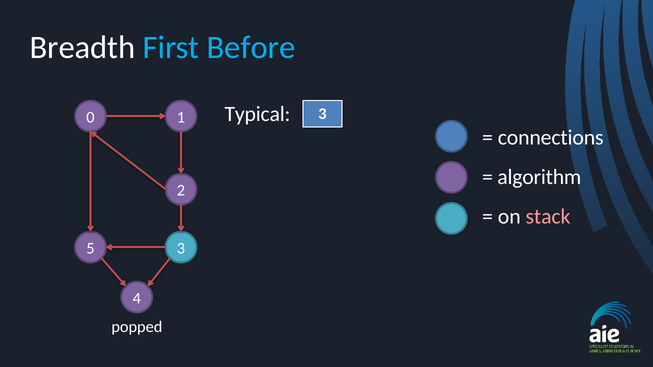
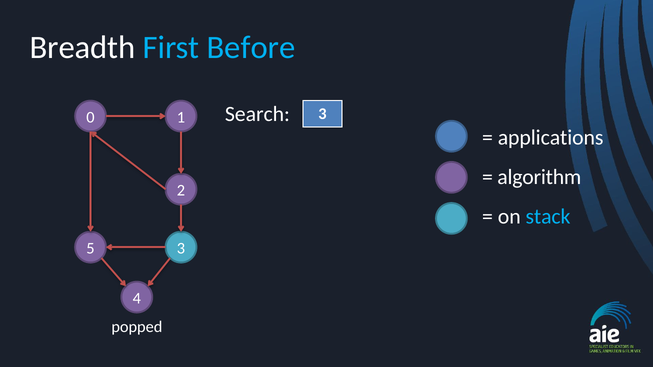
Typical: Typical -> Search
connections: connections -> applications
stack colour: pink -> light blue
